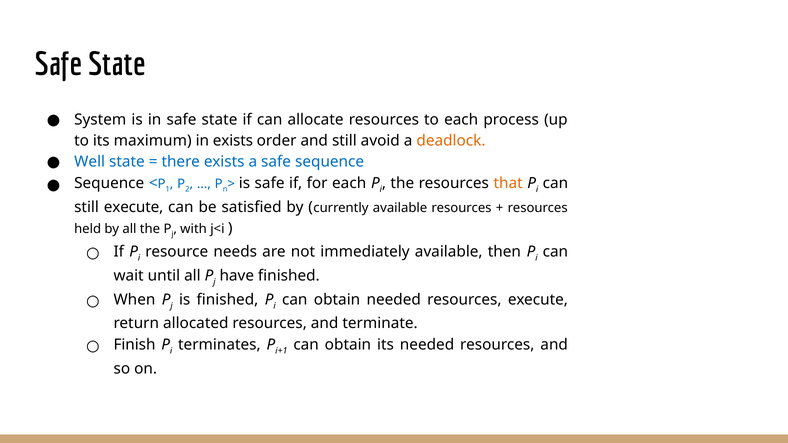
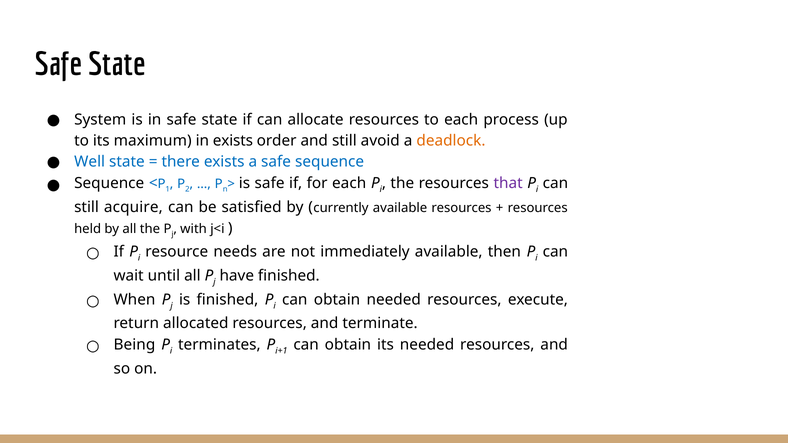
that colour: orange -> purple
still execute: execute -> acquire
Finish: Finish -> Being
